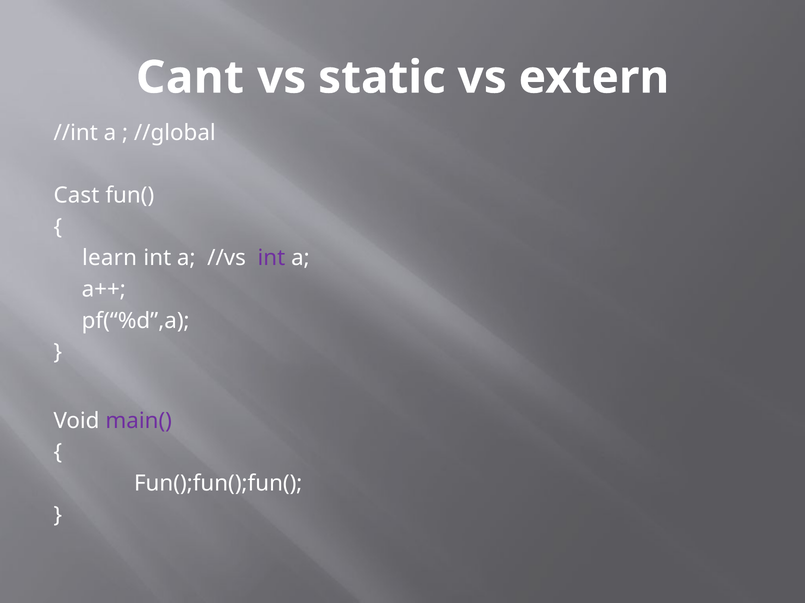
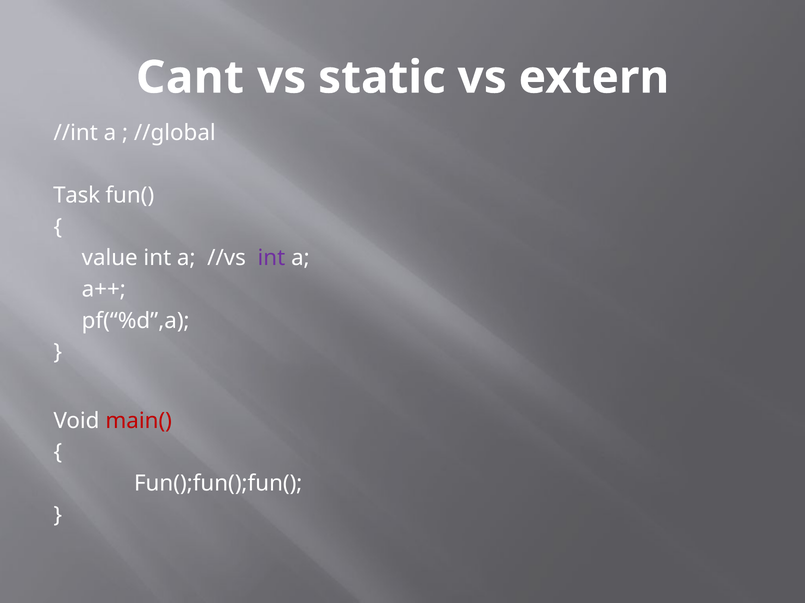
Cast: Cast -> Task
learn: learn -> value
main( colour: purple -> red
